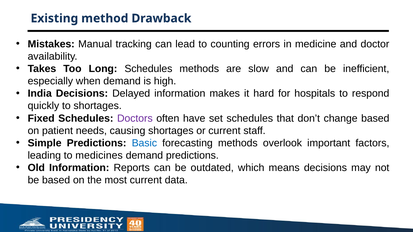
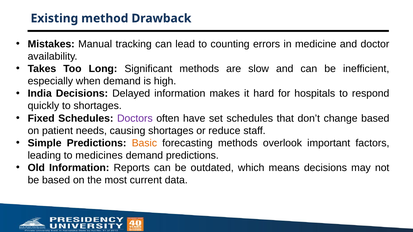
Long Schedules: Schedules -> Significant
or current: current -> reduce
Basic colour: blue -> orange
